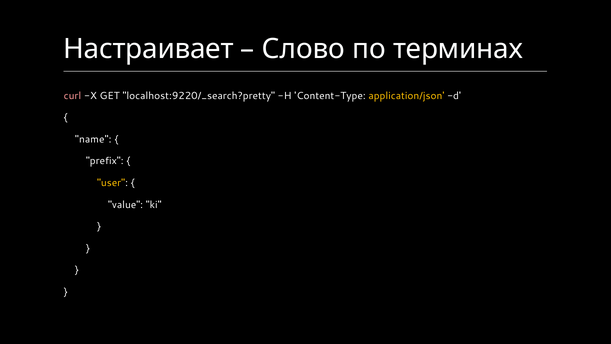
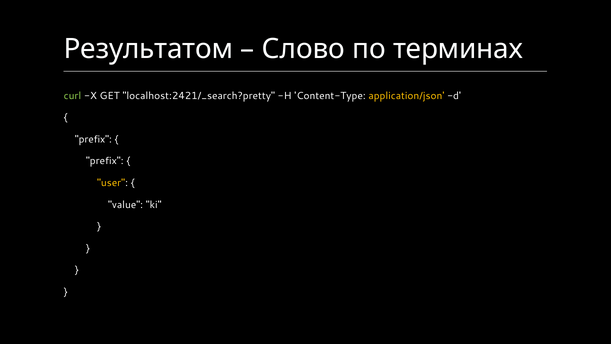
Настраивает: Настраивает -> Результатом
curl colour: pink -> light green
localhost:9220/_search?pretty: localhost:9220/_search?pretty -> localhost:2421/_search?pretty
name at (93, 139): name -> prefix
